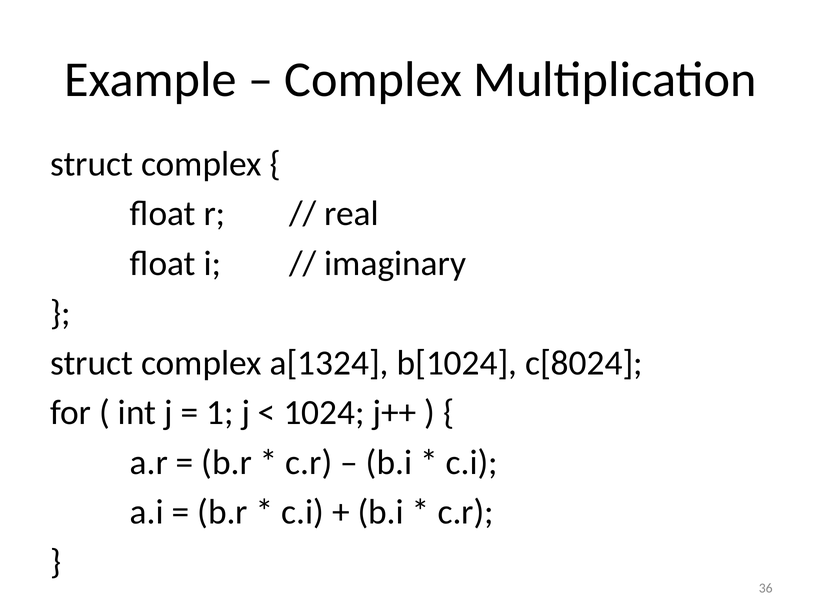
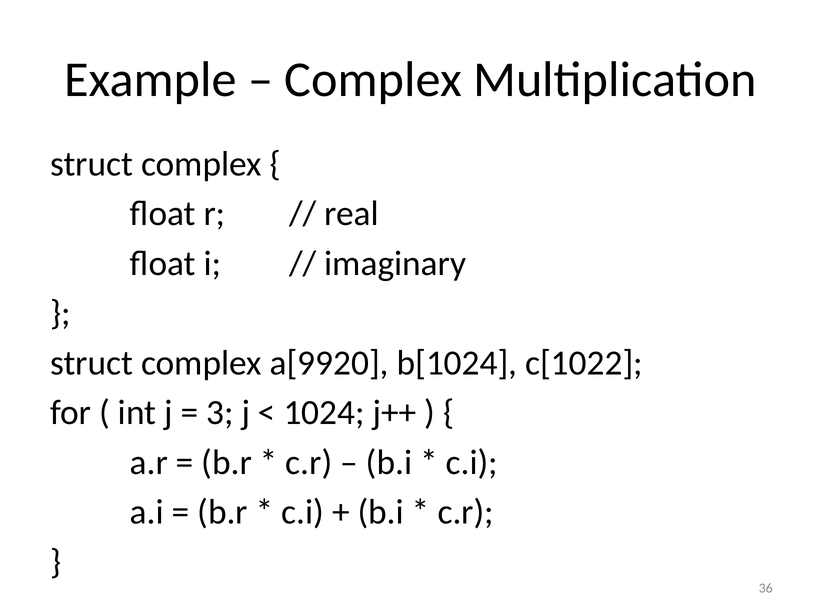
a[1324: a[1324 -> a[9920
c[8024: c[8024 -> c[1022
1: 1 -> 3
